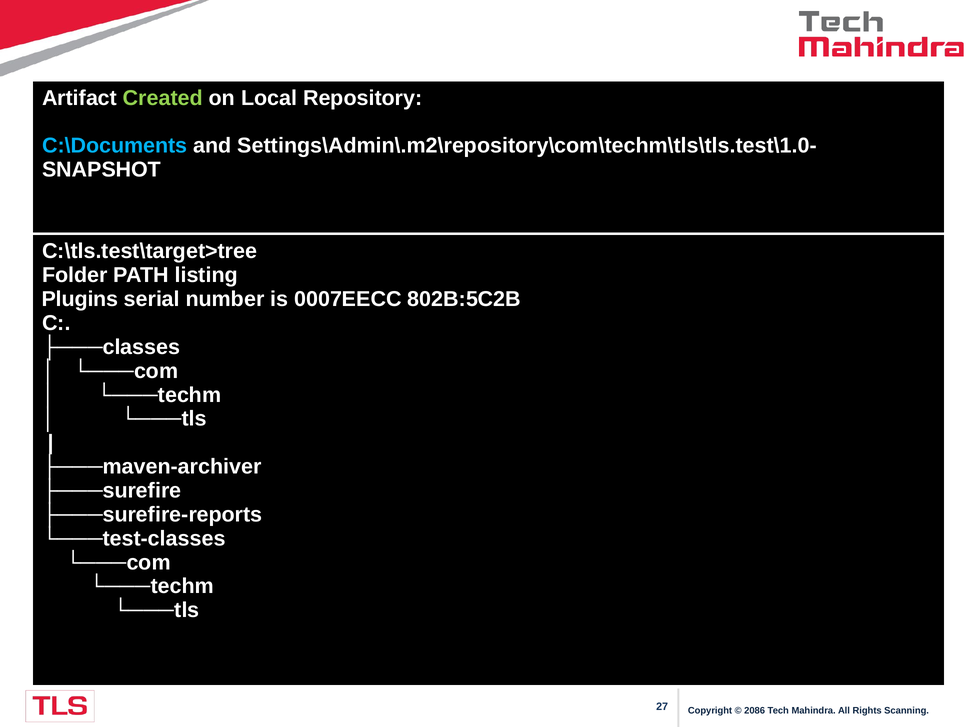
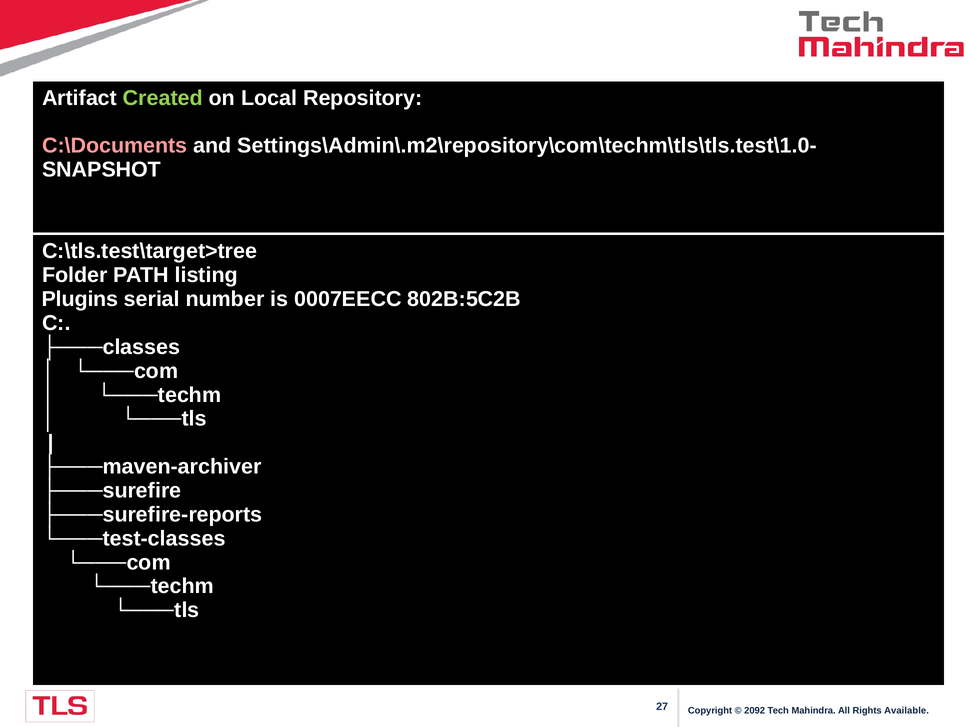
C:\Documents colour: light blue -> pink
2086: 2086 -> 2092
Scanning: Scanning -> Available
